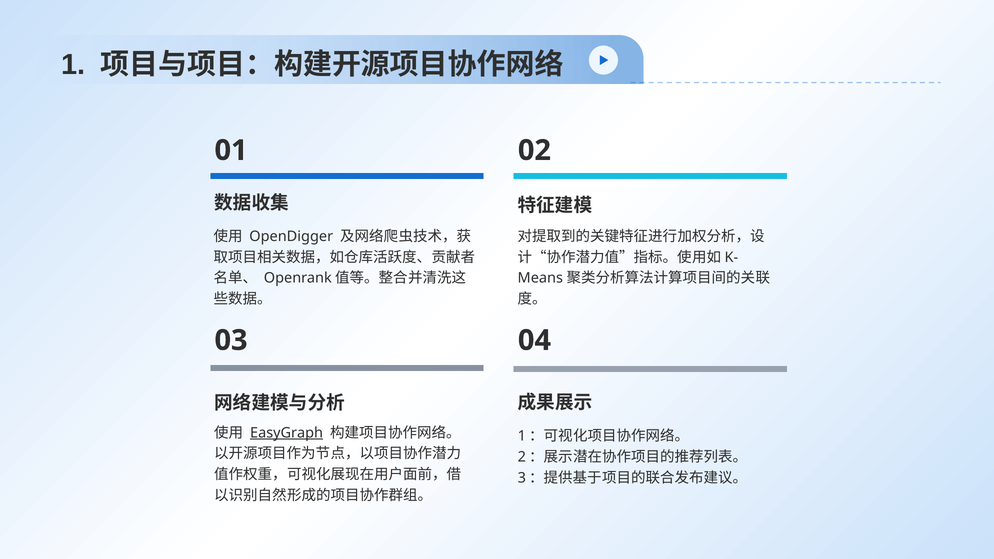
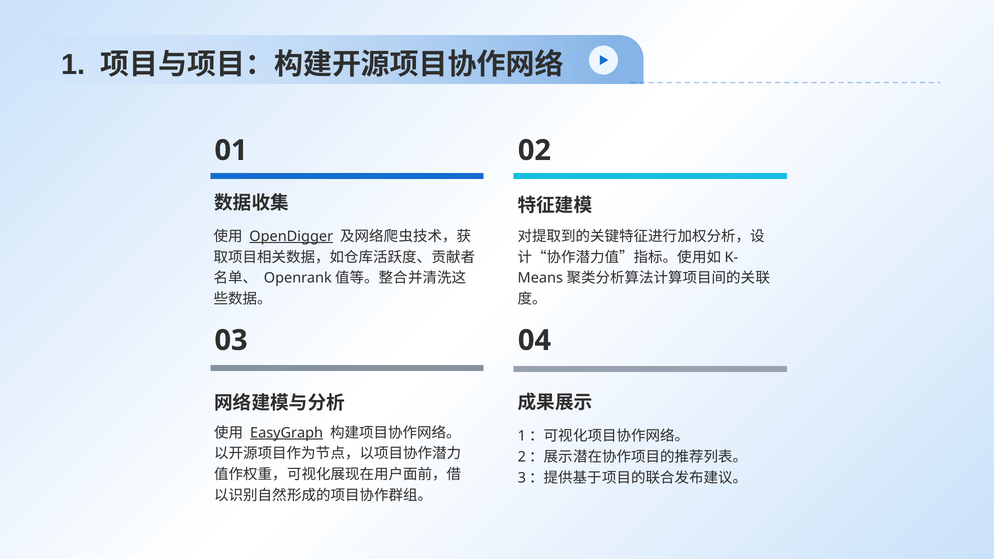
OpenDigger underline: none -> present
